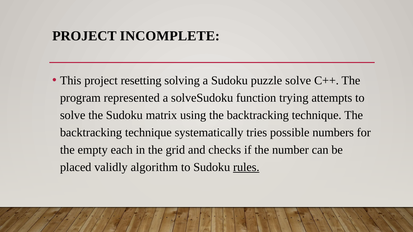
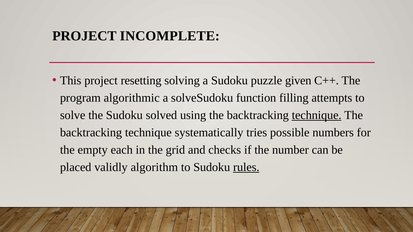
puzzle solve: solve -> given
represented: represented -> algorithmic
trying: trying -> filling
matrix: matrix -> solved
technique at (317, 115) underline: none -> present
